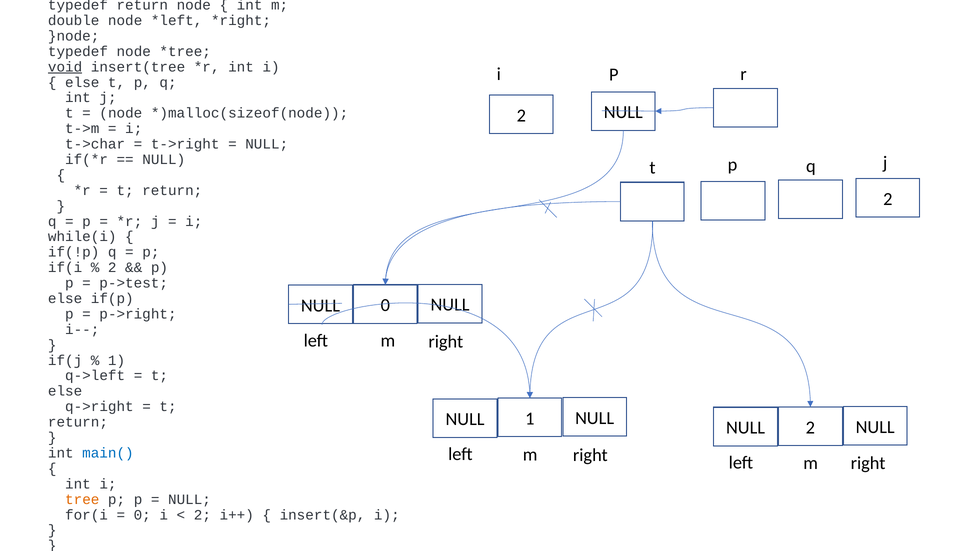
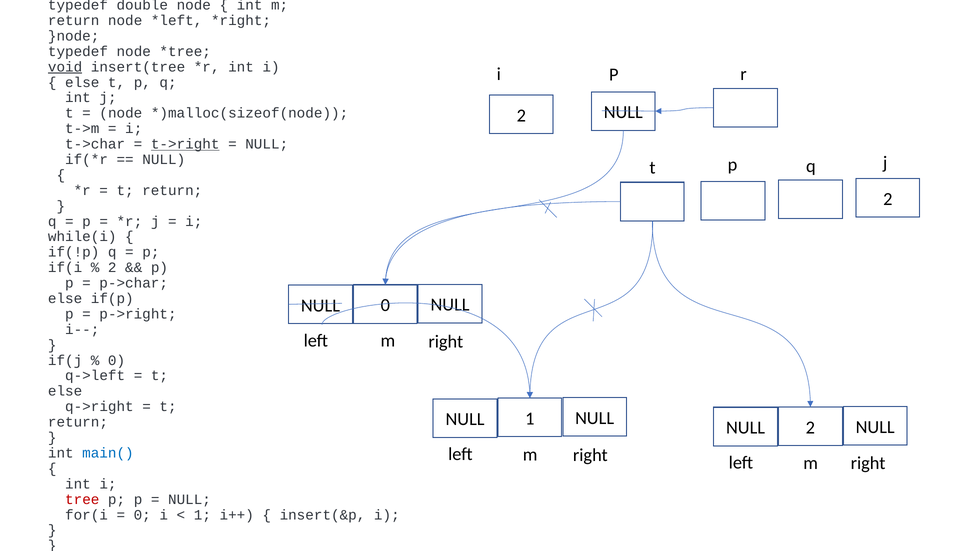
typedef return: return -> double
double at (74, 21): double -> return
t->right underline: none -> present
p->test: p->test -> p->char
1 at (117, 360): 1 -> 0
tree colour: orange -> red
2 at (202, 514): 2 -> 1
